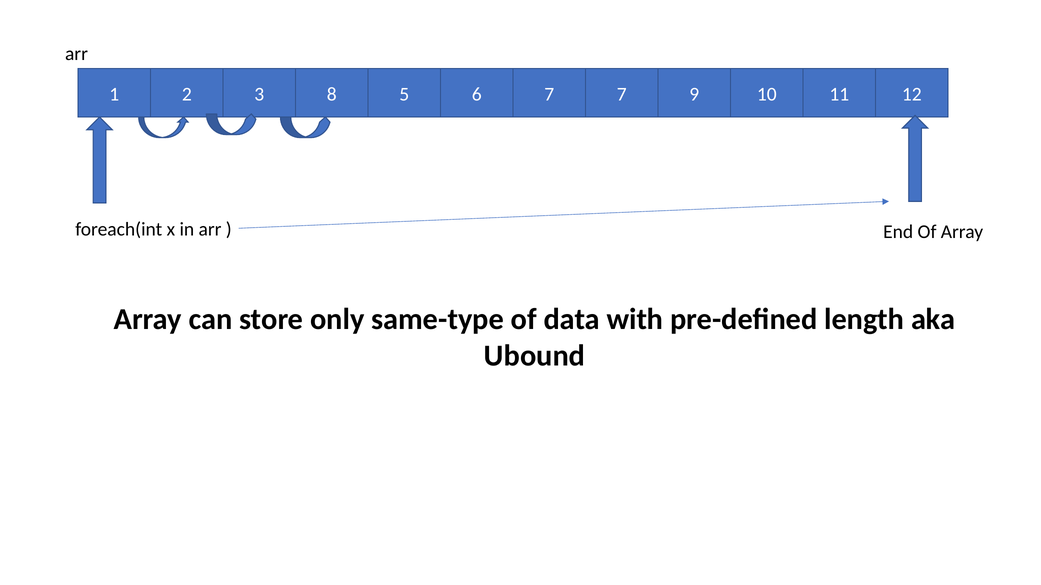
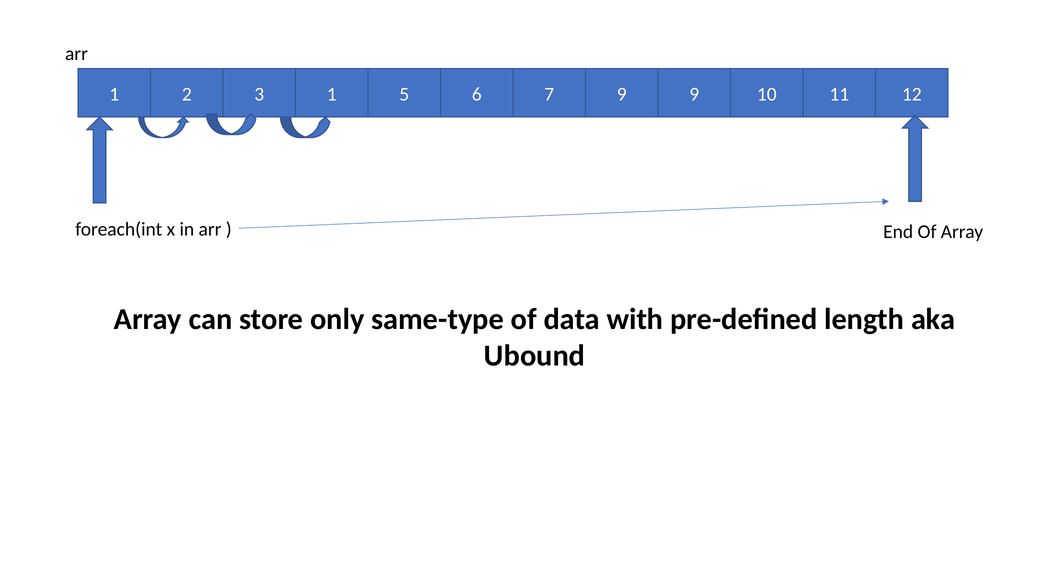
3 8: 8 -> 1
7 7: 7 -> 9
